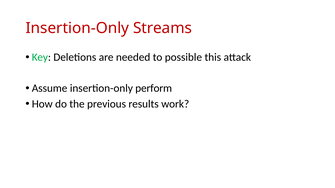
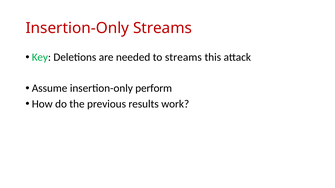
to possible: possible -> streams
